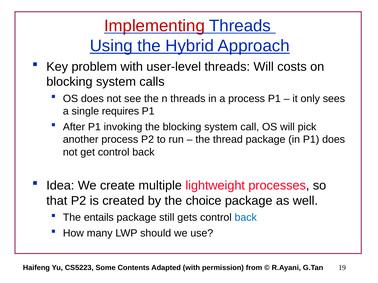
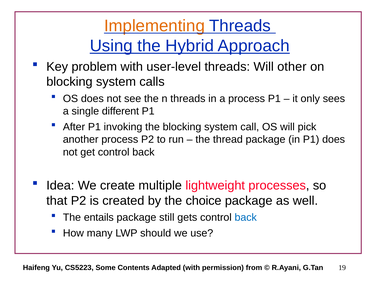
Implementing colour: red -> orange
costs: costs -> other
requires: requires -> different
